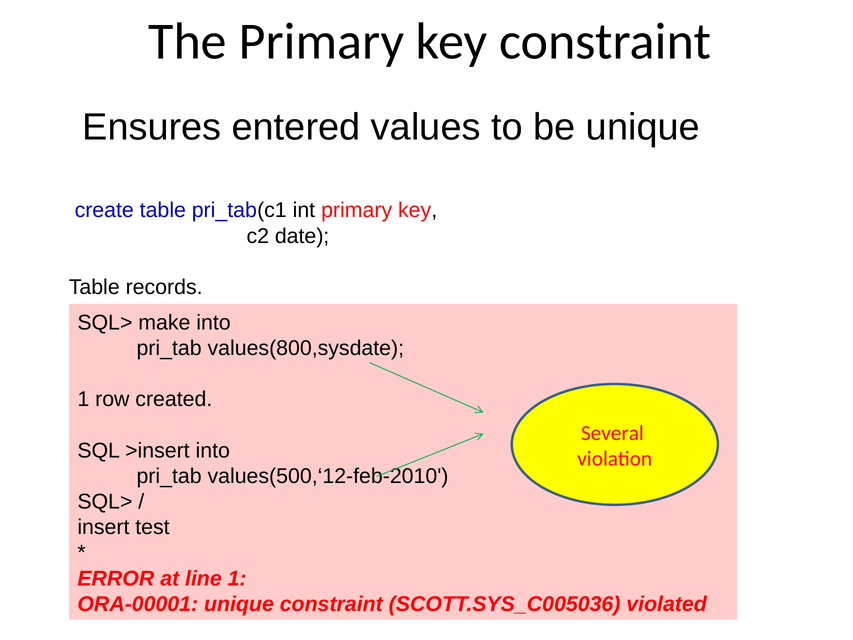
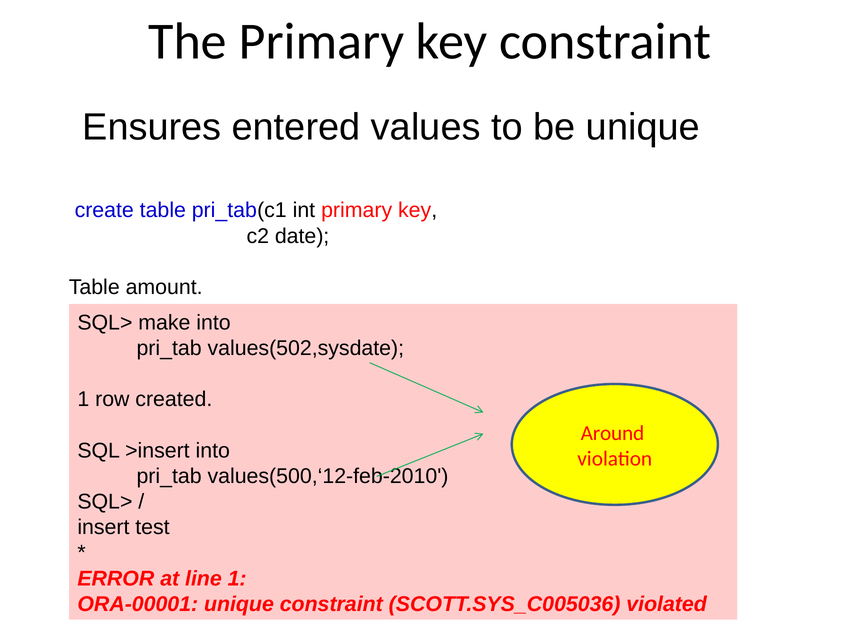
records: records -> amount
values(800,sysdate: values(800,sysdate -> values(502,sysdate
Several: Several -> Around
